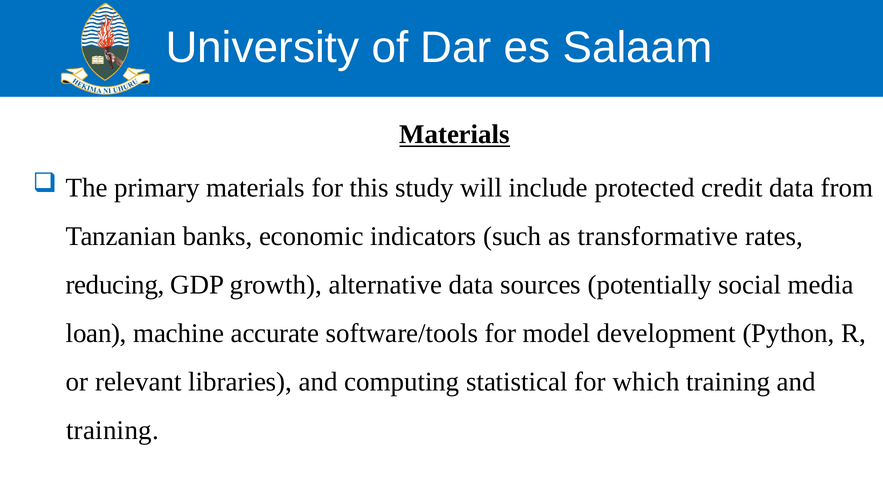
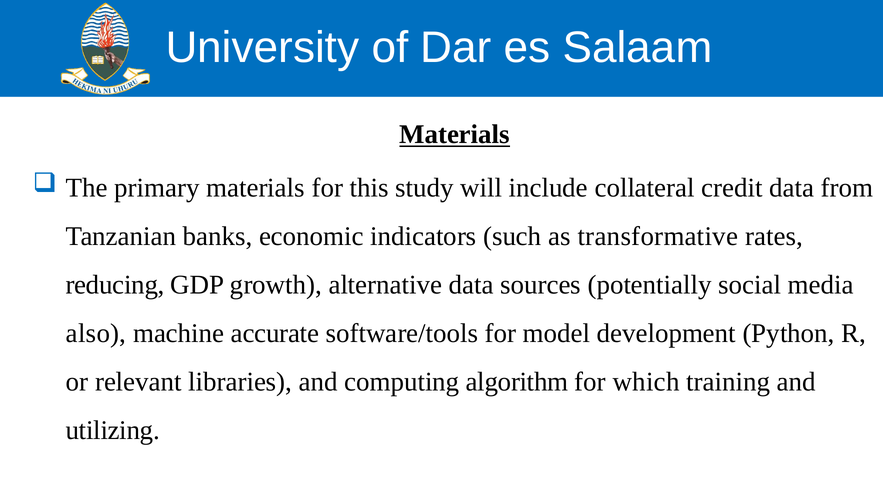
protected: protected -> collateral
loan: loan -> also
statistical: statistical -> algorithm
training at (113, 430): training -> utilizing
